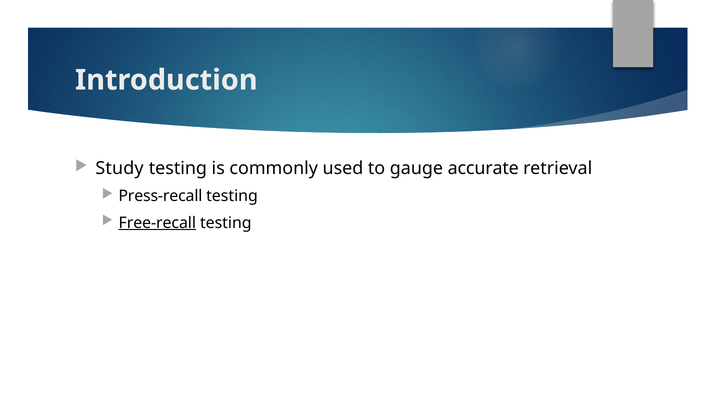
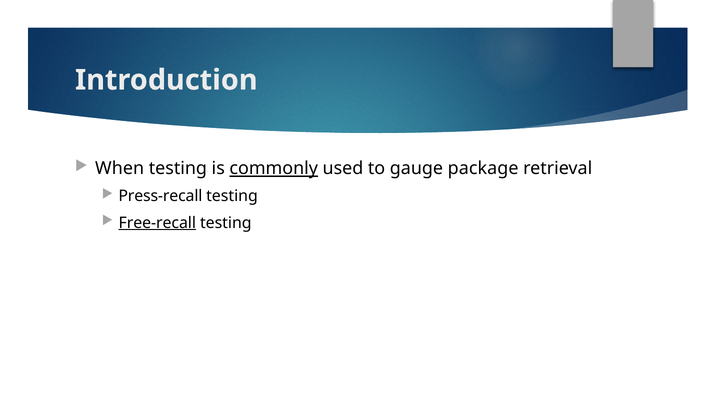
Study: Study -> When
commonly underline: none -> present
accurate: accurate -> package
